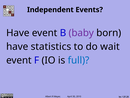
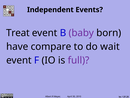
Have at (18, 33): Have -> Treat
statistics: statistics -> compare
full colour: blue -> purple
